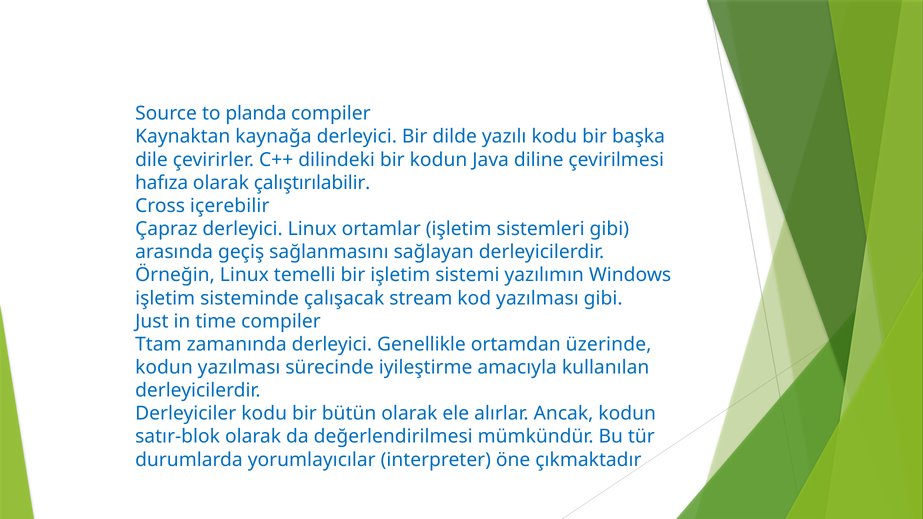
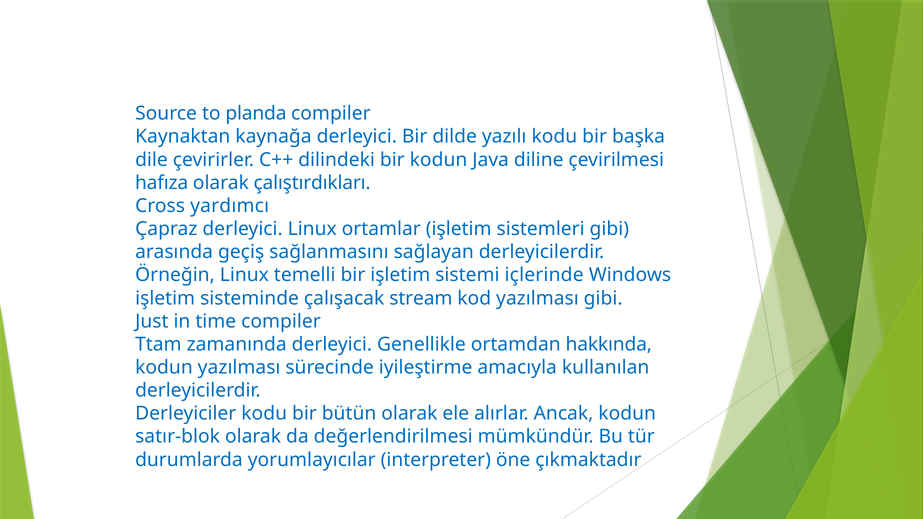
çalıştırılabilir: çalıştırılabilir -> çalıştırdıkları
içerebilir: içerebilir -> yardımcı
yazılımın: yazılımın -> içlerinde
üzerinde: üzerinde -> hakkında
